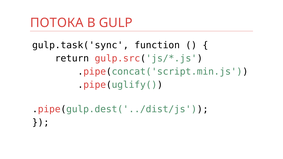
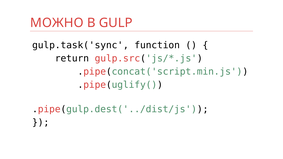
ПОТОКА: ПОТОКА -> МОЖНО
